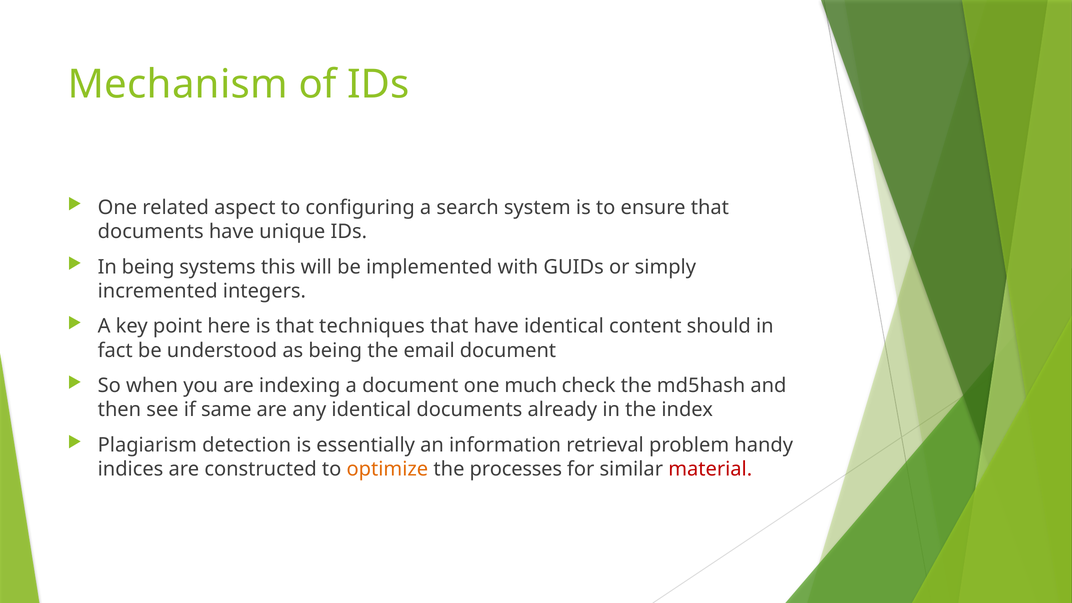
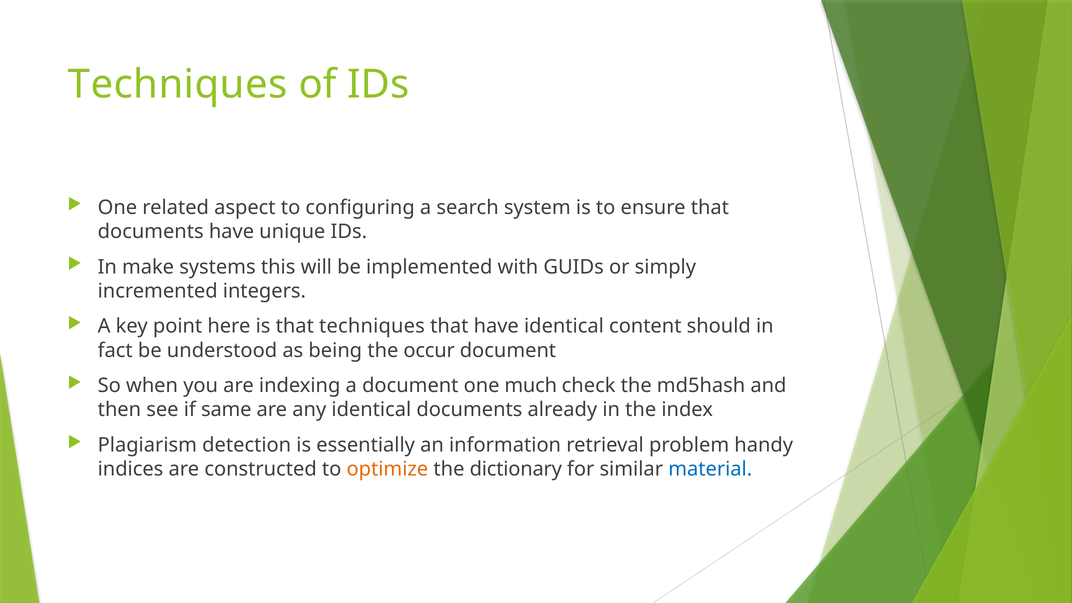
Mechanism at (178, 85): Mechanism -> Techniques
In being: being -> make
email: email -> occur
processes: processes -> dictionary
material colour: red -> blue
